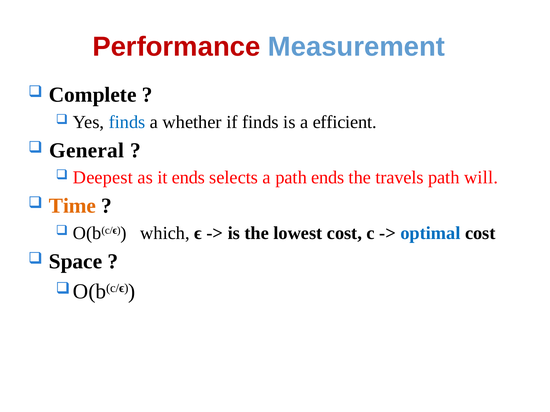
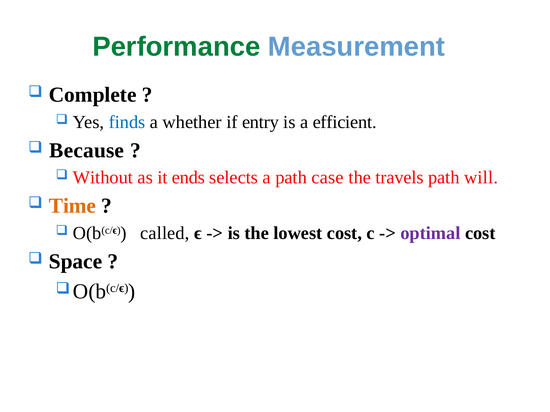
Performance colour: red -> green
if finds: finds -> entry
General: General -> Because
Deepest: Deepest -> Without
path ends: ends -> case
which: which -> called
optimal colour: blue -> purple
